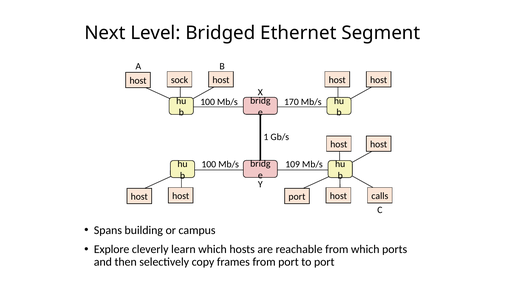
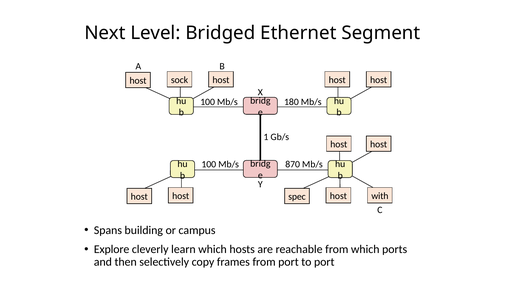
170: 170 -> 180
109: 109 -> 870
port at (297, 196): port -> spec
calls: calls -> with
